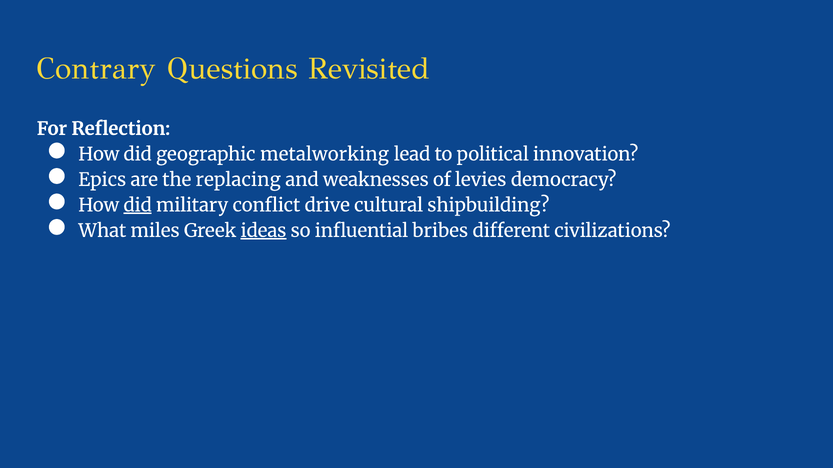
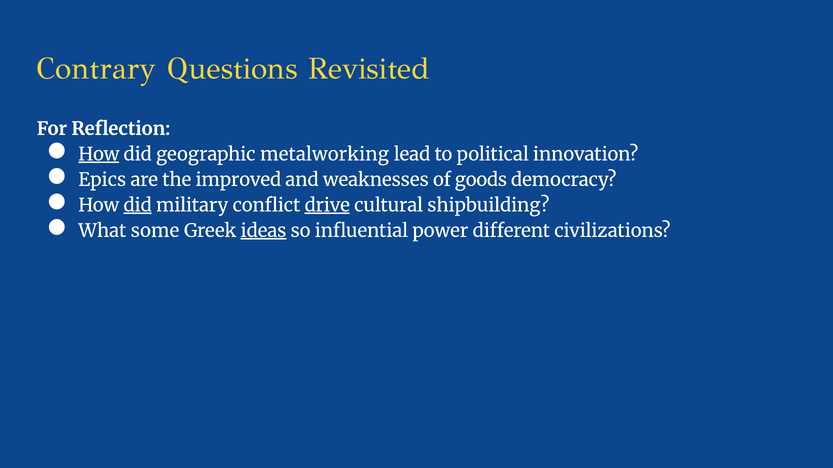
How at (99, 155) underline: none -> present
replacing: replacing -> improved
levies: levies -> goods
drive underline: none -> present
miles: miles -> some
bribes: bribes -> power
